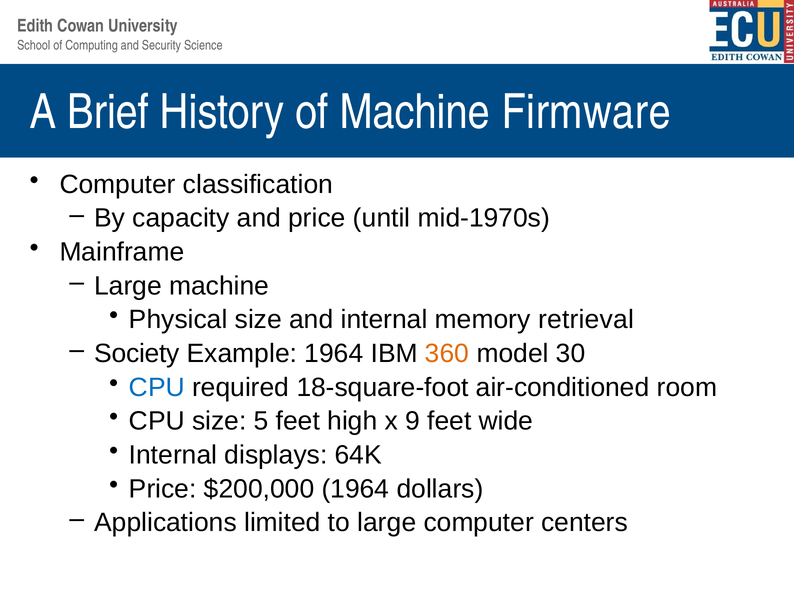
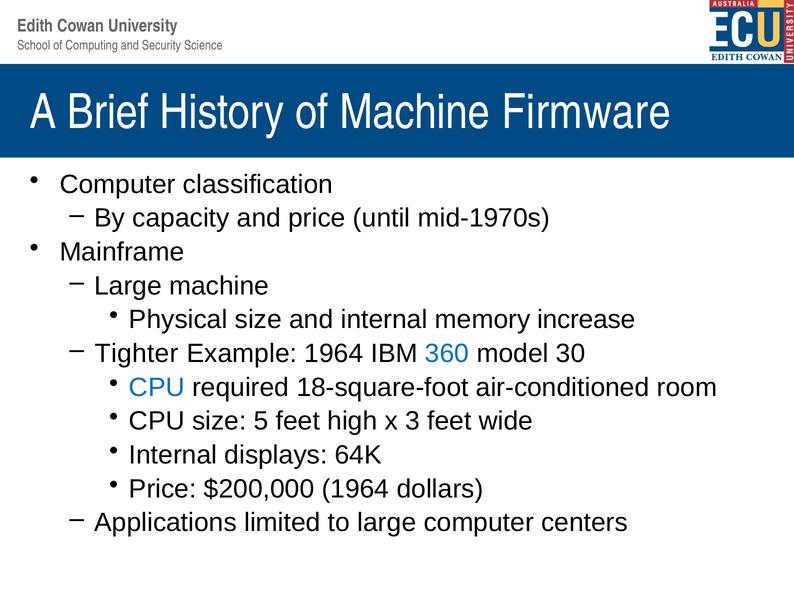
retrieval: retrieval -> increase
Society: Society -> Tighter
360 colour: orange -> blue
9: 9 -> 3
